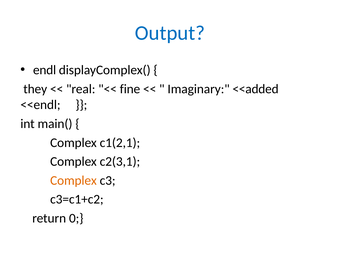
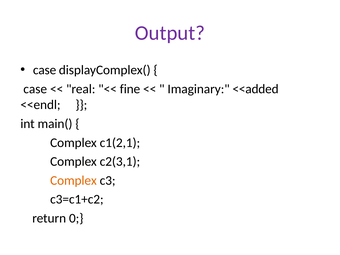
Output colour: blue -> purple
endl at (45, 70): endl -> case
they at (35, 89): they -> case
